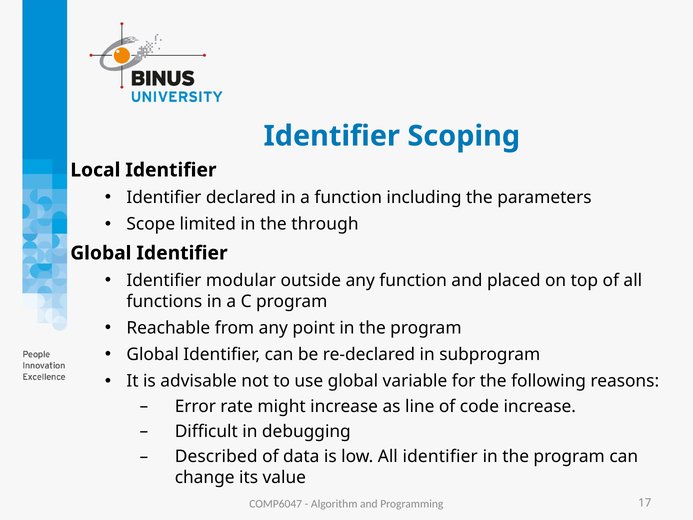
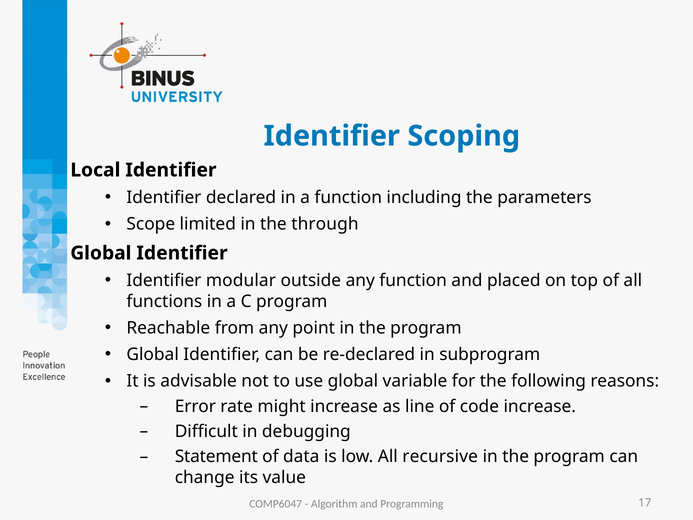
Described: Described -> Statement
All identifier: identifier -> recursive
